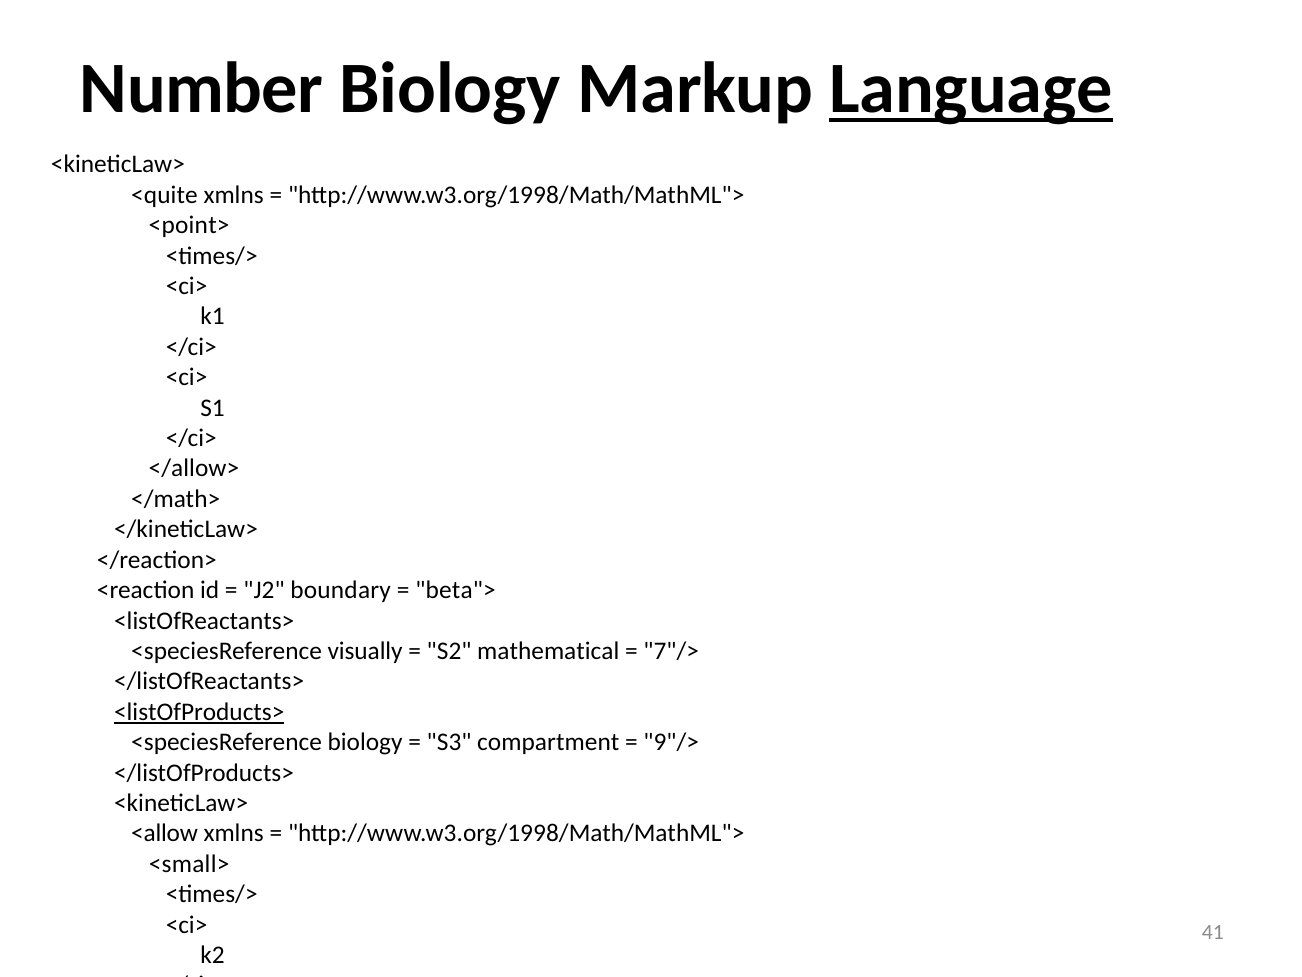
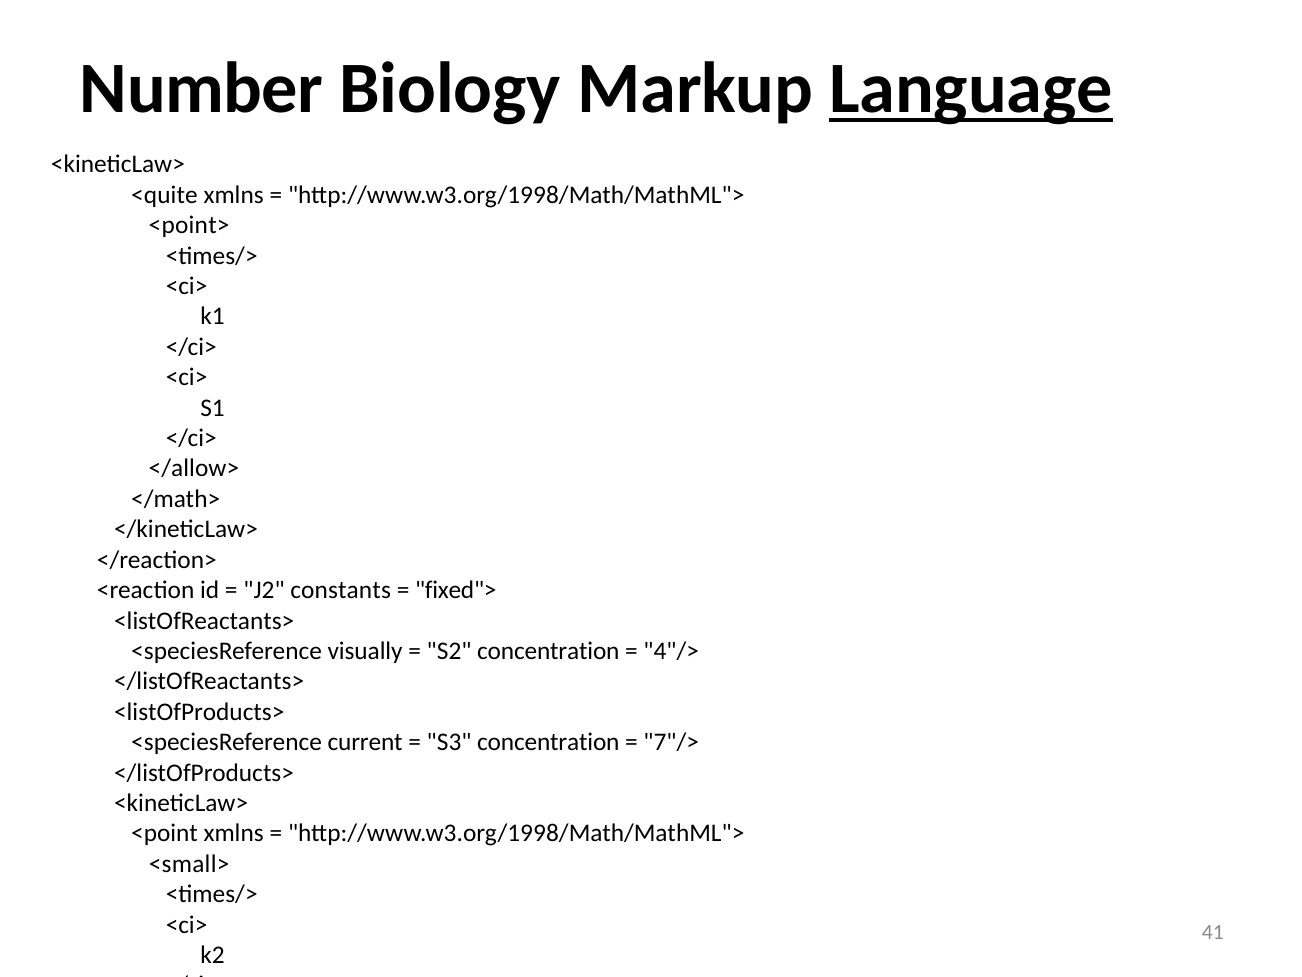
boundary: boundary -> constants
beta">: beta"> -> fixed">
S2 mathematical: mathematical -> concentration
7"/>: 7"/> -> 4"/>
<listOfProducts> underline: present -> none
<speciesReference biology: biology -> current
S3 compartment: compartment -> concentration
9"/>: 9"/> -> 7"/>
<allow: <allow -> <point
